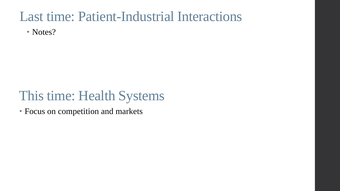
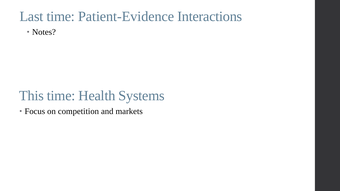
Patient-Industrial: Patient-Industrial -> Patient-Evidence
